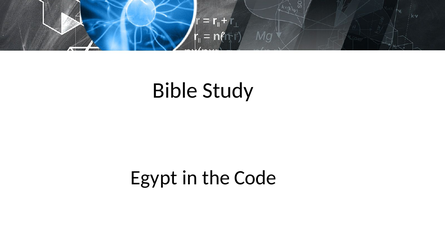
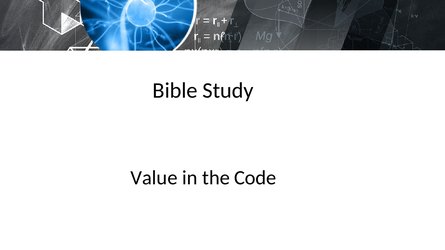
Egypt: Egypt -> Value
